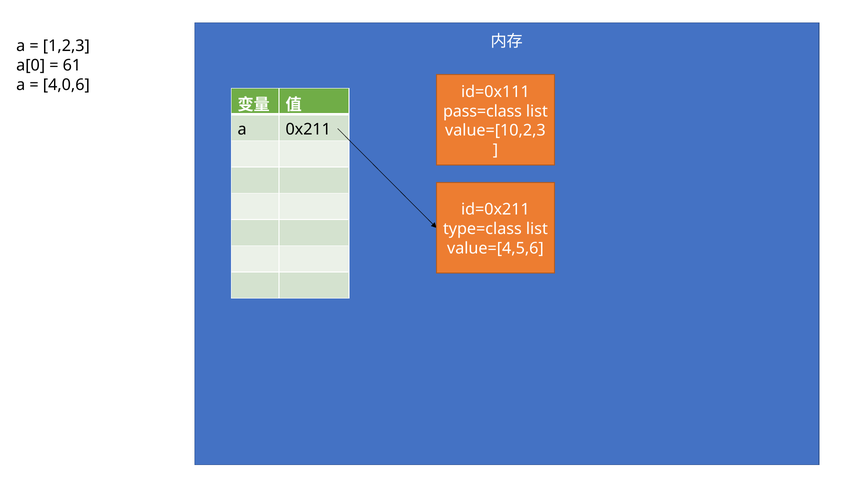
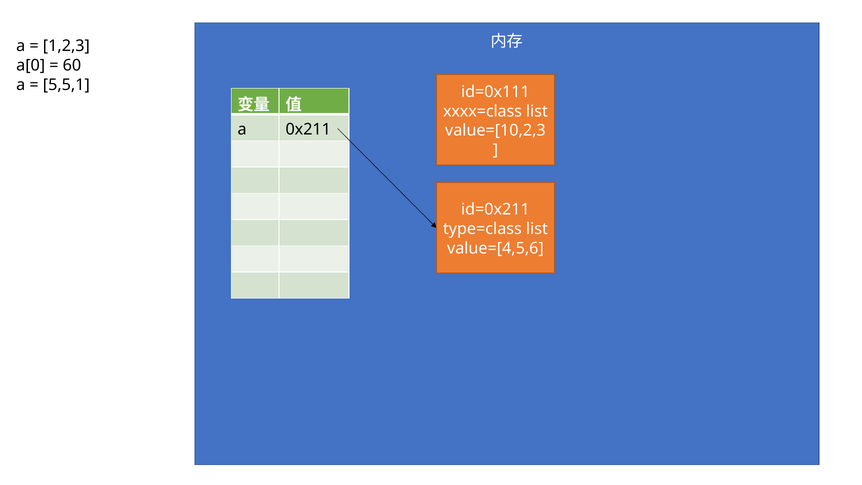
61: 61 -> 60
4,0,6: 4,0,6 -> 5,5,1
pass=class: pass=class -> xxxx=class
